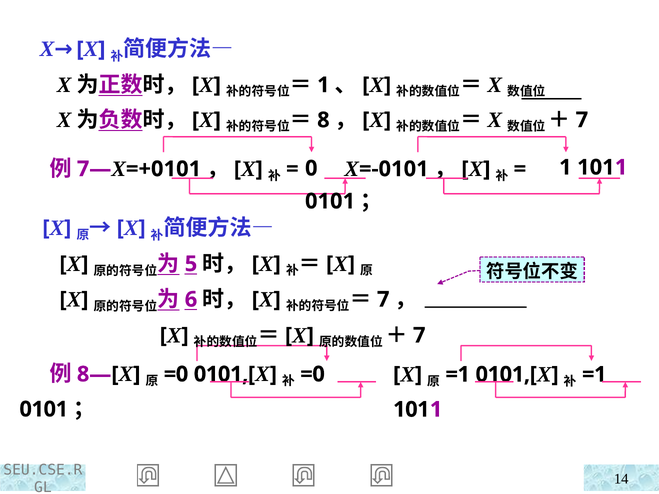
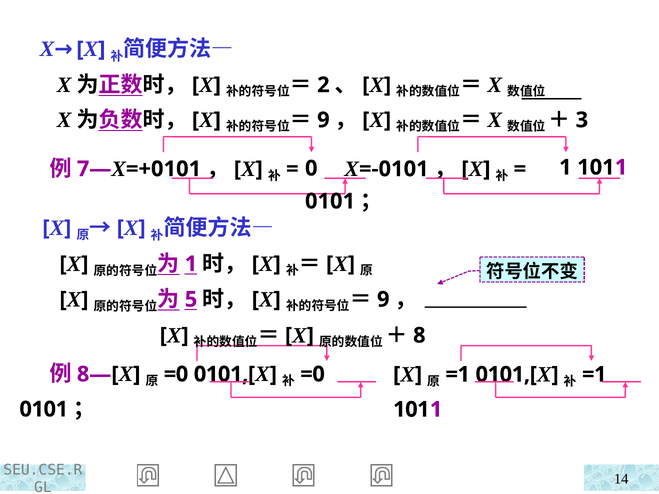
1 at (323, 85): 1 -> 2
8 at (323, 120): 8 -> 9
7 at (582, 120): 7 -> 3
5 at (191, 264): 5 -> 1
6: 6 -> 5
7 at (383, 300): 7 -> 9
7 at (419, 336): 7 -> 8
